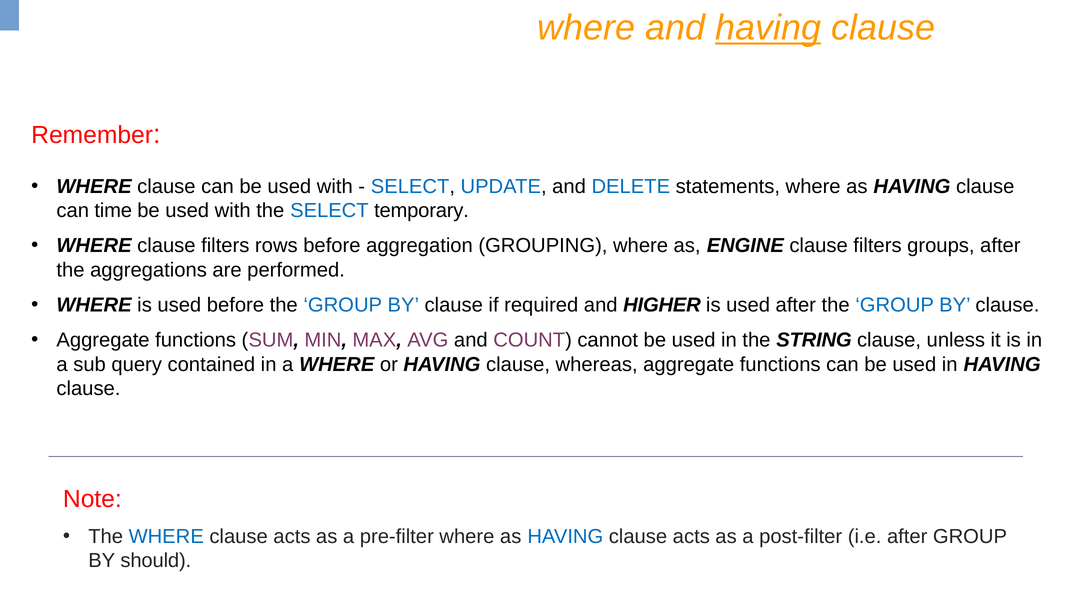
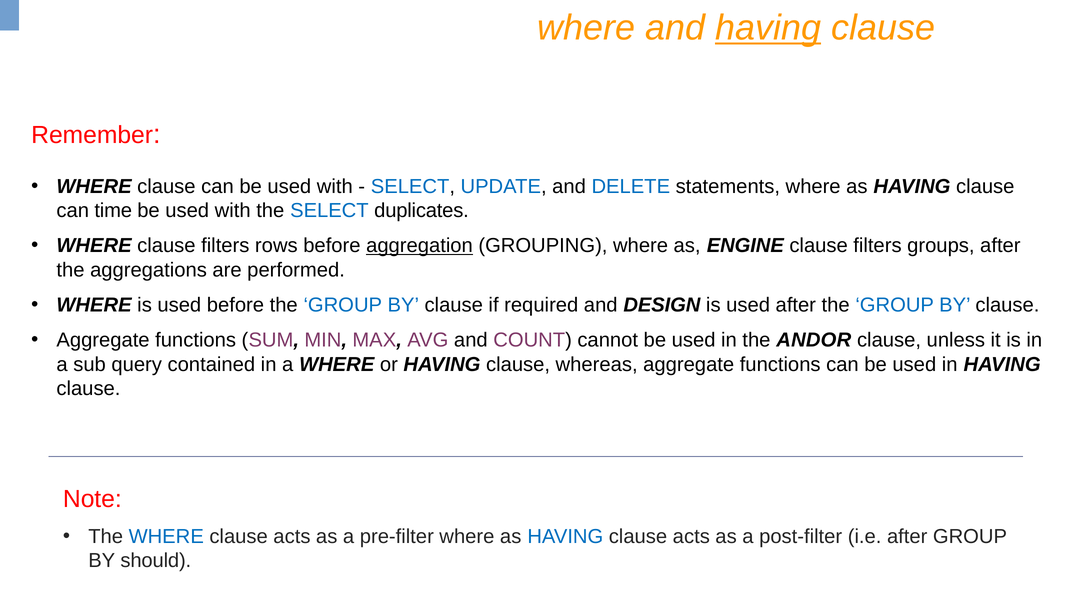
temporary: temporary -> duplicates
aggregation underline: none -> present
HIGHER: HIGHER -> DESIGN
STRING: STRING -> ANDOR
